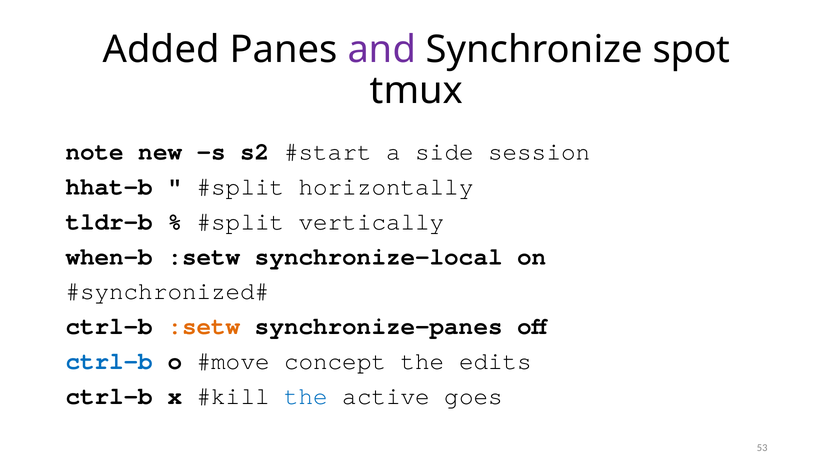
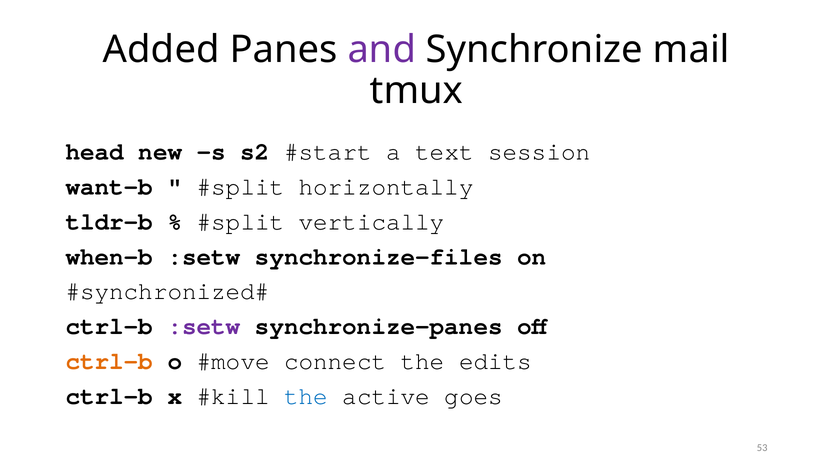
spot: spot -> mail
note: note -> head
side: side -> text
hhat-b: hhat-b -> want-b
synchronize-local: synchronize-local -> synchronize-files
:setw at (204, 326) colour: orange -> purple
ctrl-b at (109, 361) colour: blue -> orange
concept: concept -> connect
